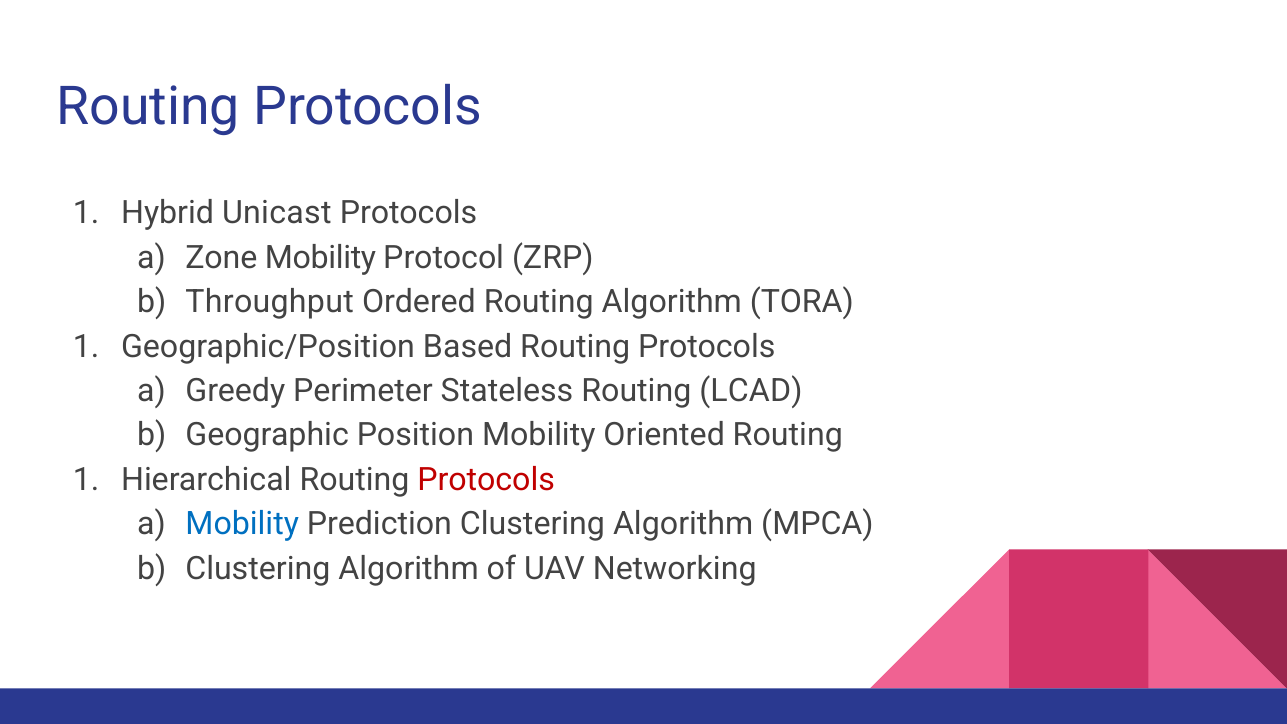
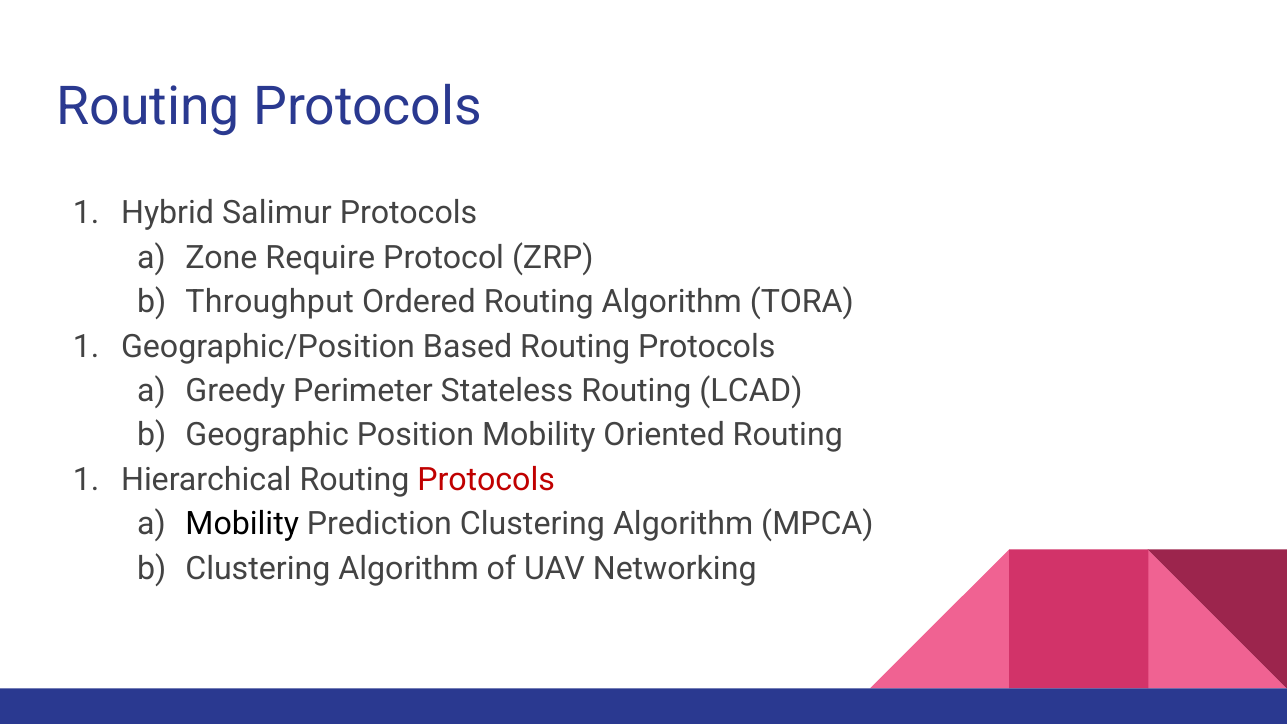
Unicast: Unicast -> Salimur
Zone Mobility: Mobility -> Require
Mobility at (242, 524) colour: blue -> black
